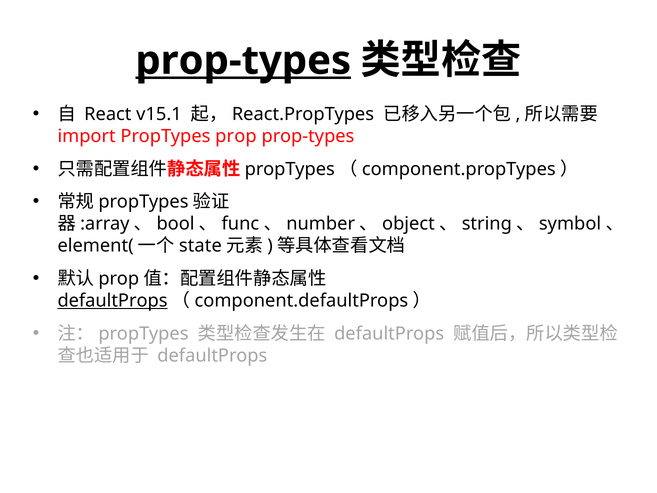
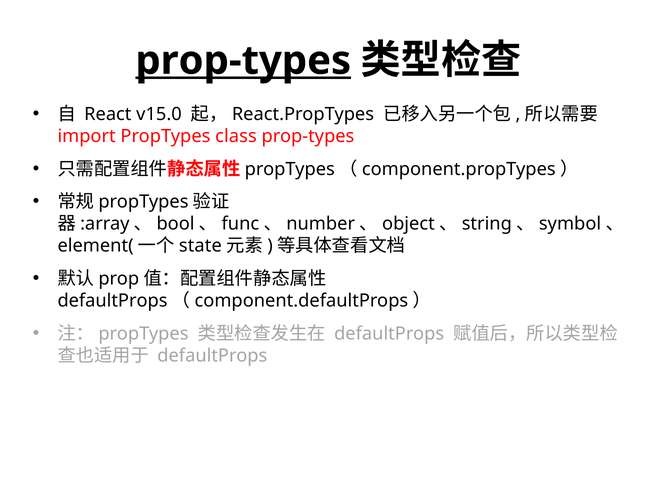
v15.1: v15.1 -> v15.0
PropTypes prop: prop -> class
defaultProps at (113, 301) underline: present -> none
